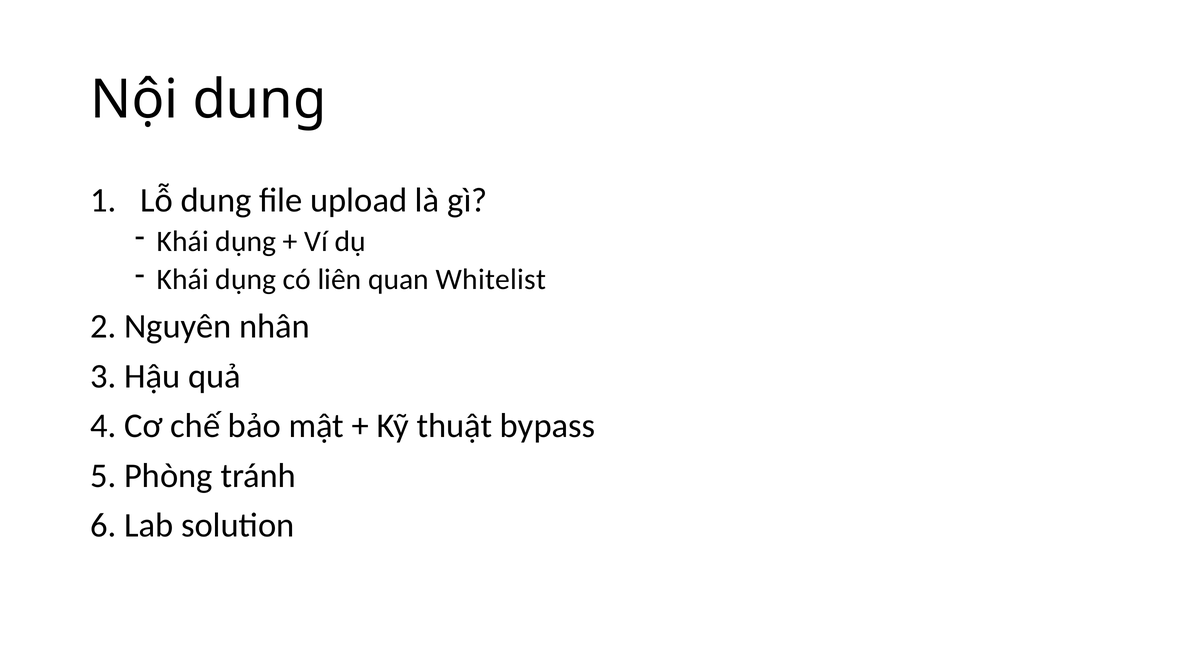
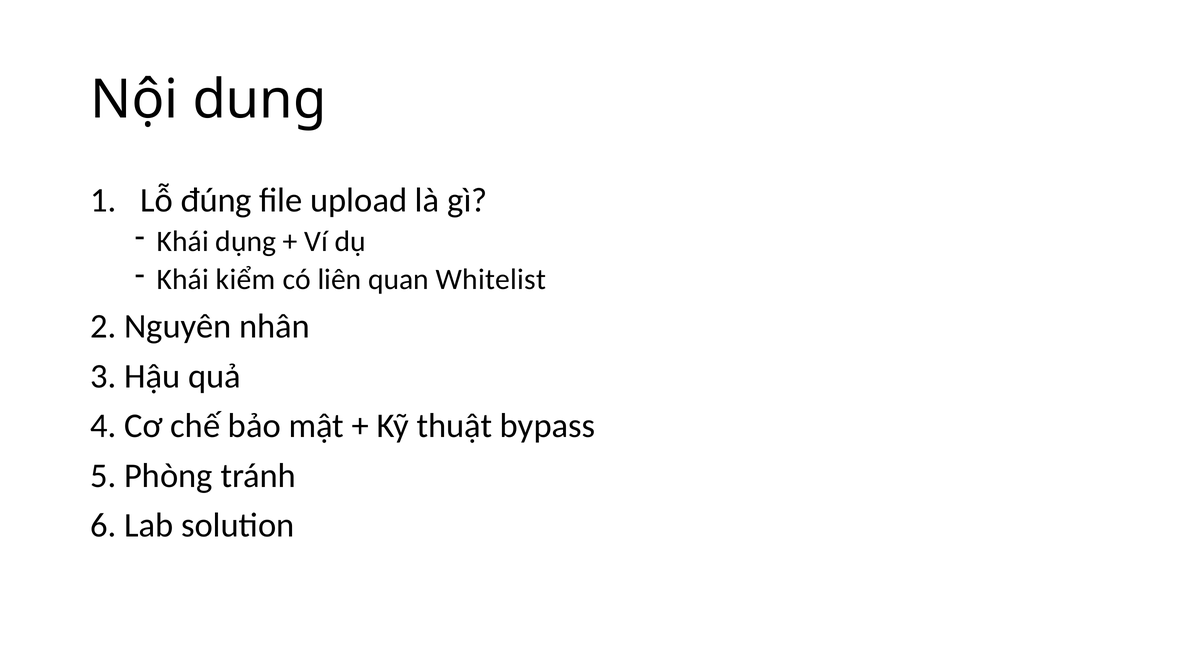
Lỗ dung: dung -> đúng
dụng at (246, 279): dụng -> kiểm
